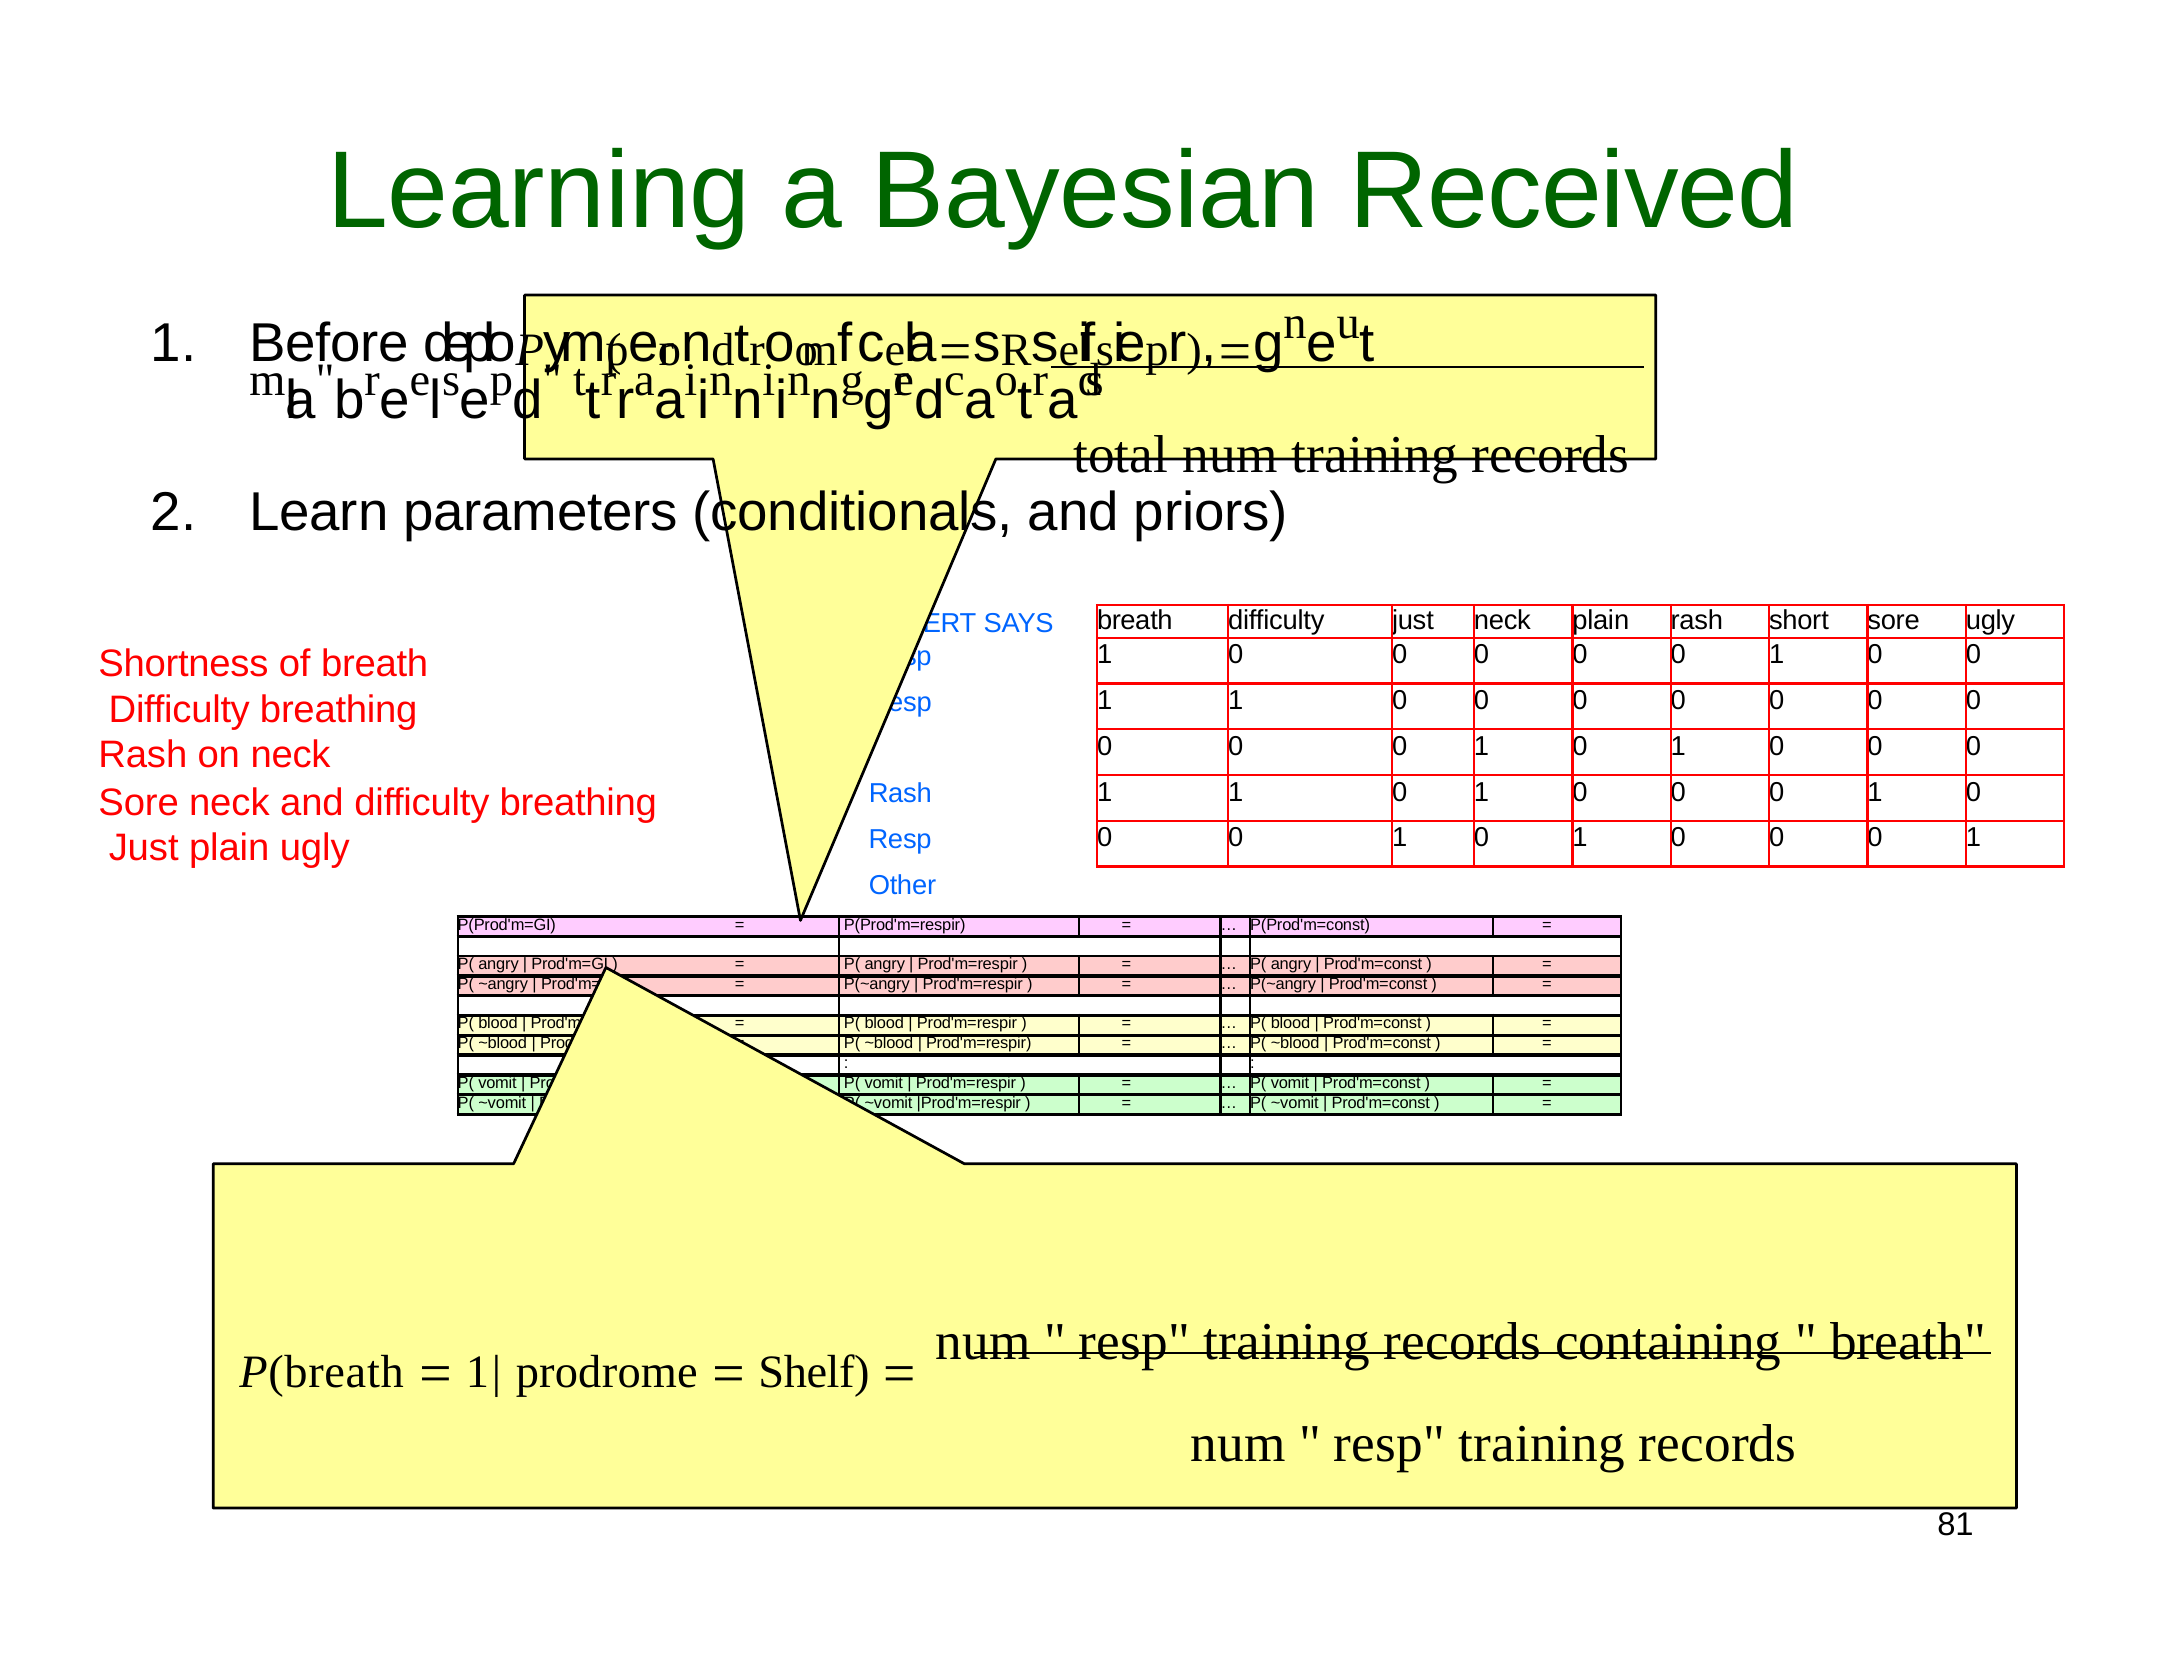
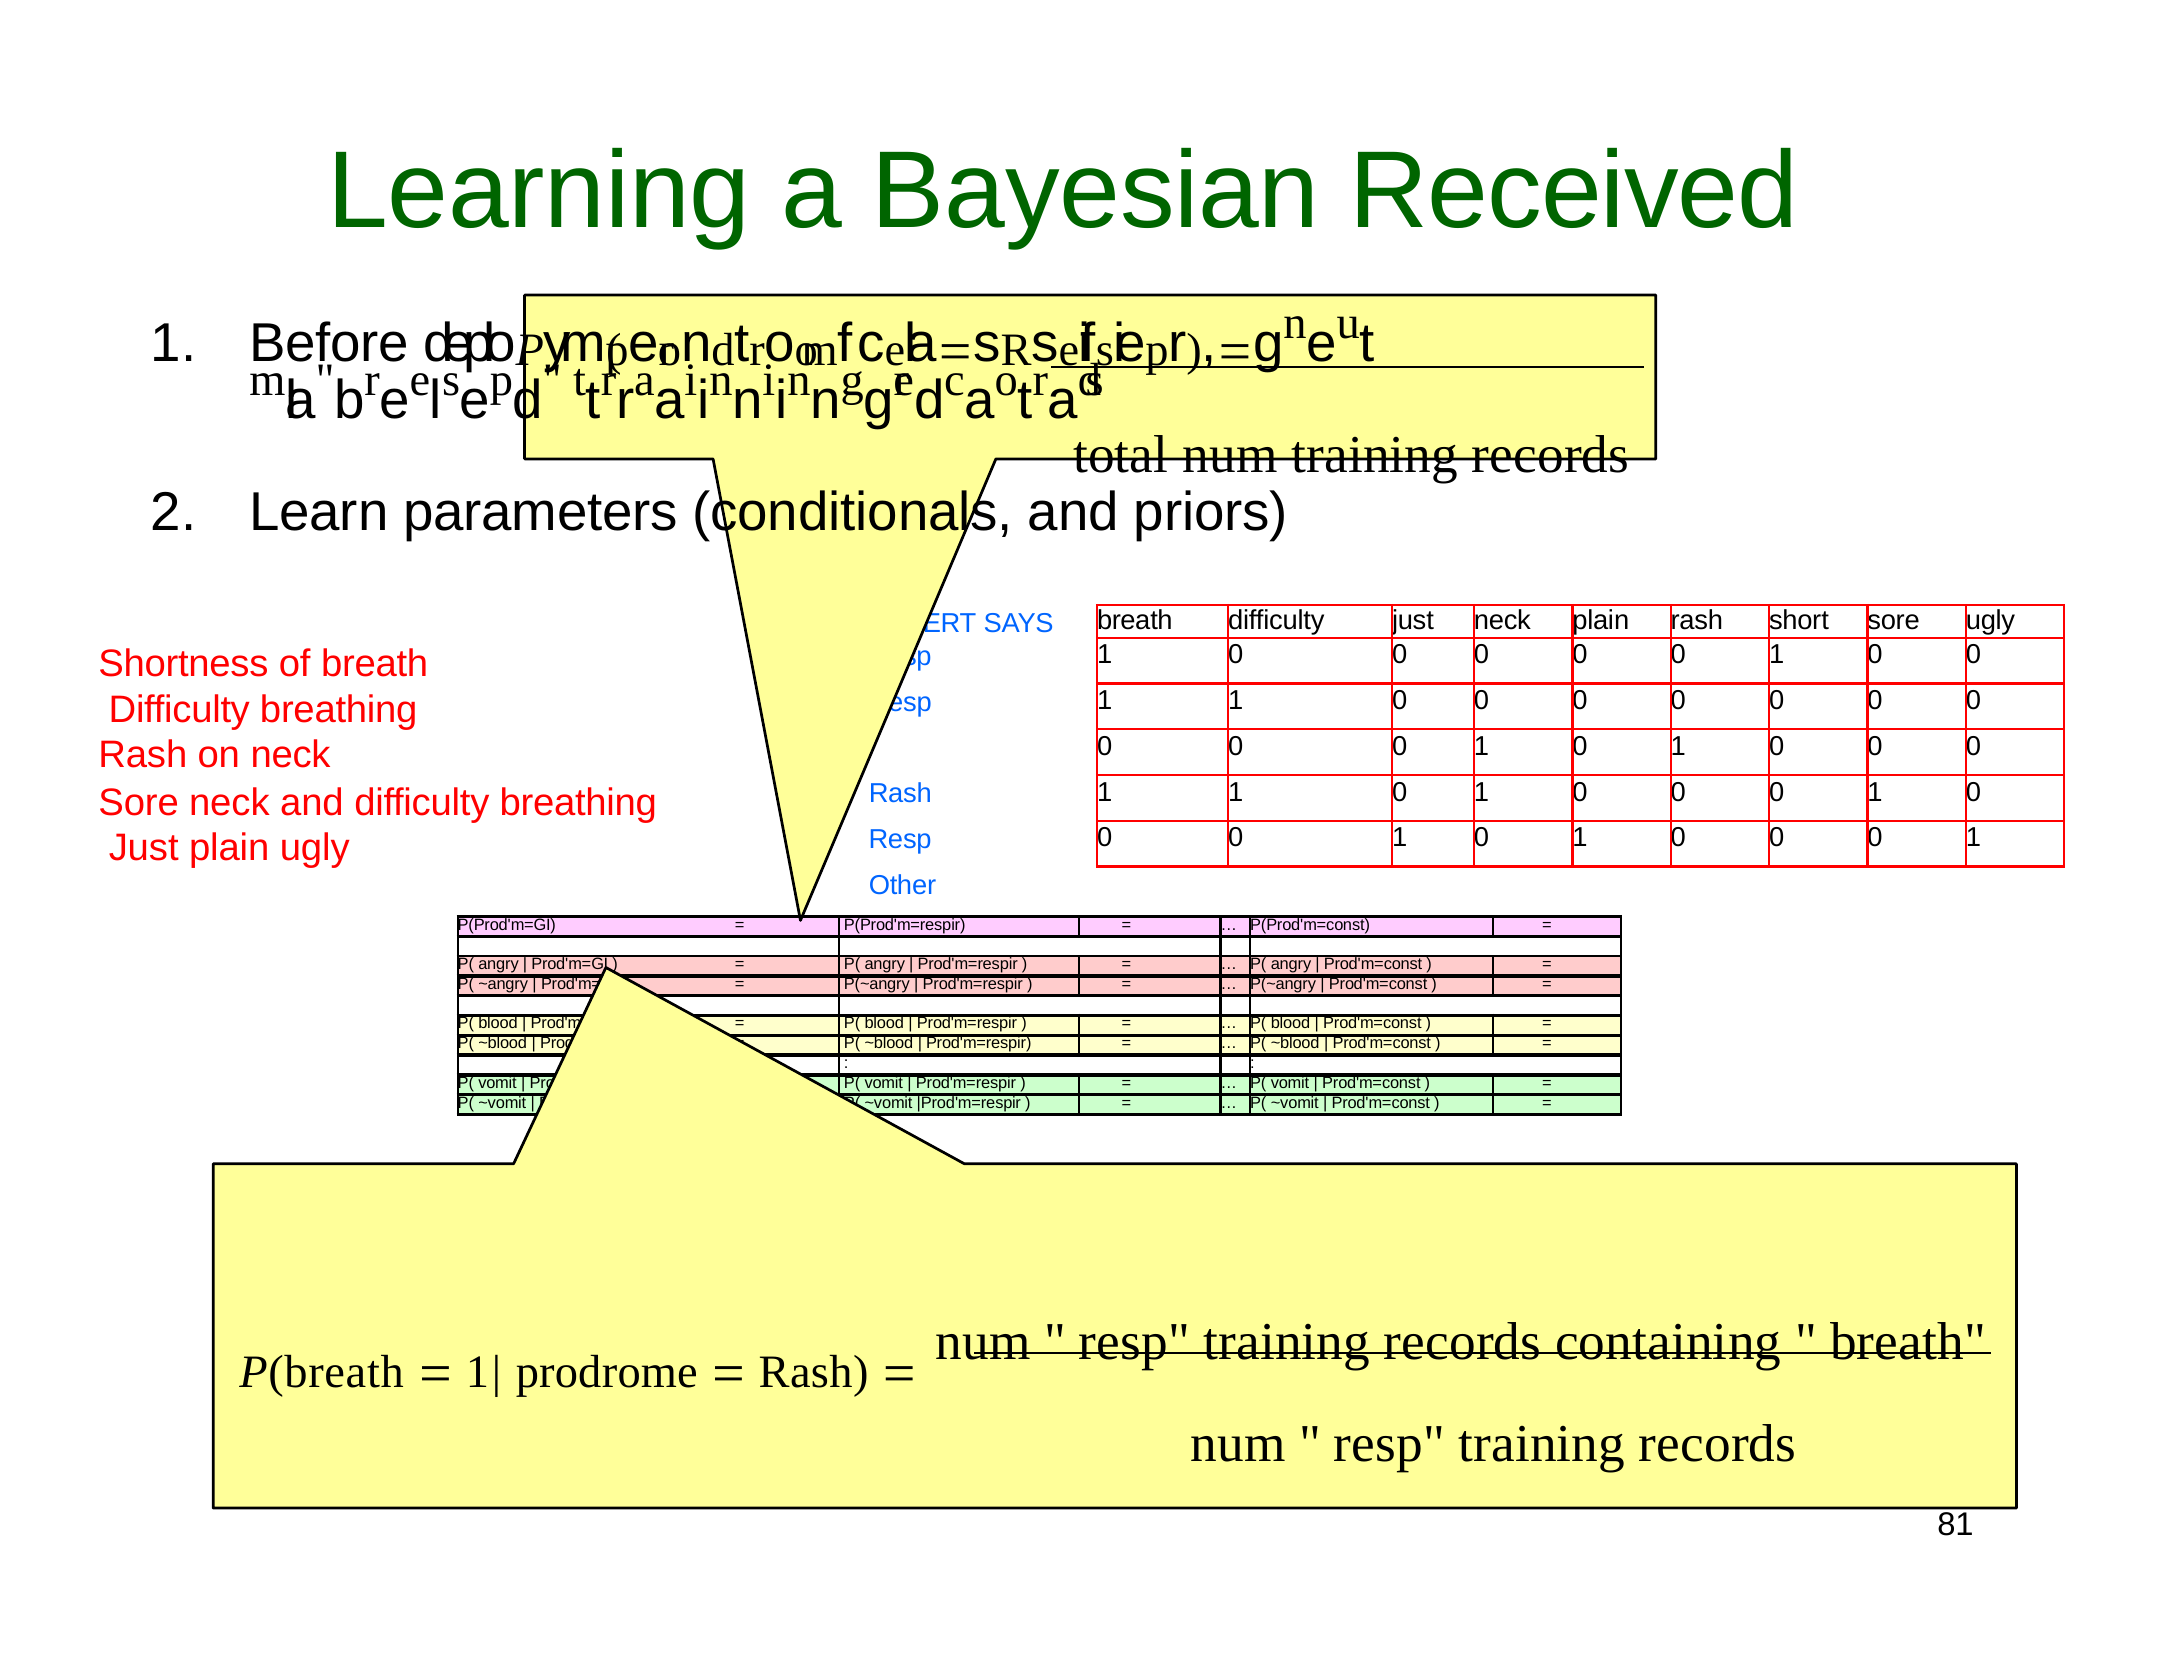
Shelf at (814, 1372): Shelf -> Rash
